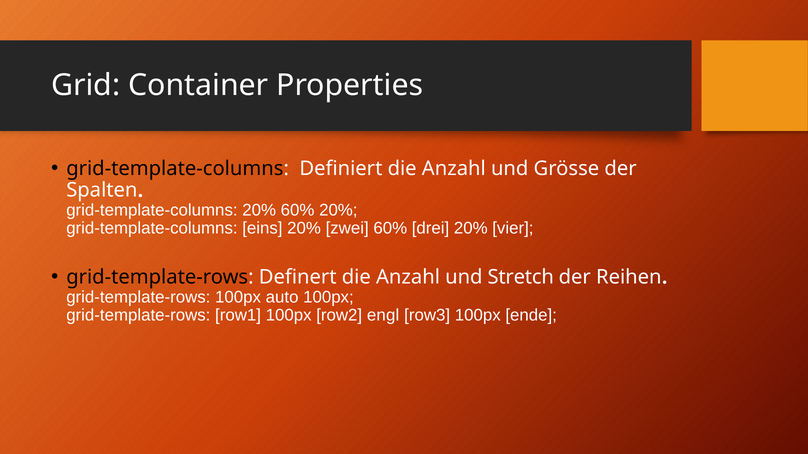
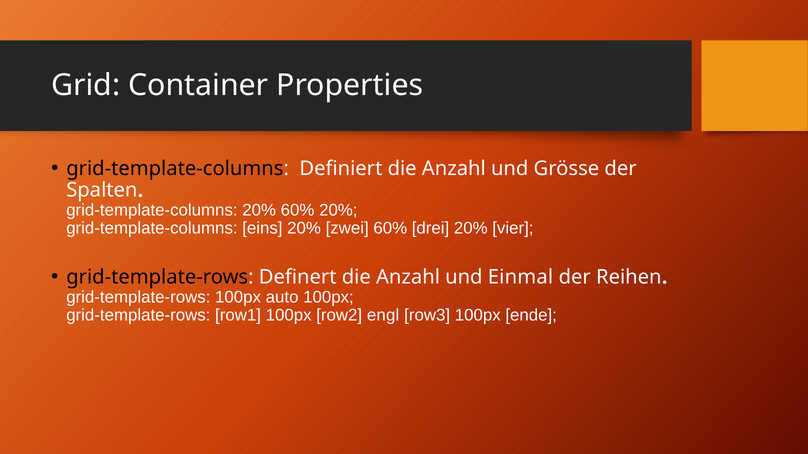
Stretch: Stretch -> Einmal
